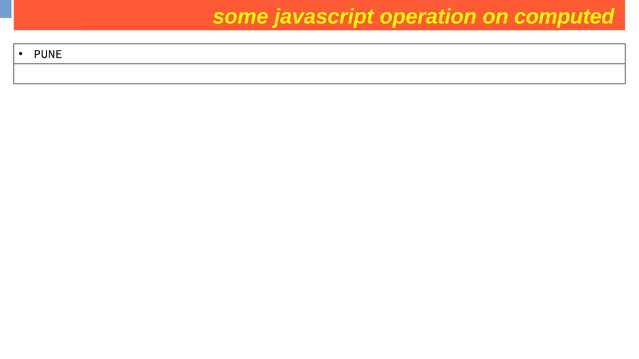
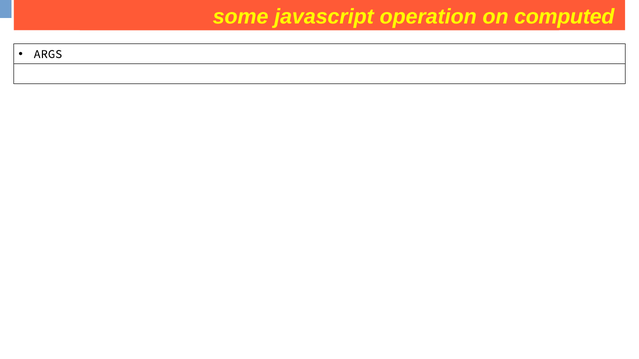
PUNE: PUNE -> ARGS
